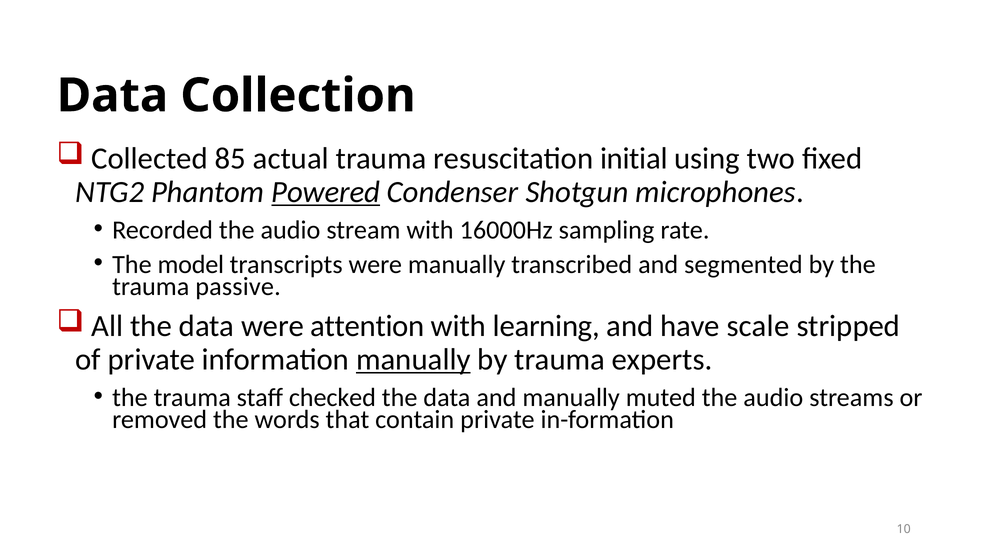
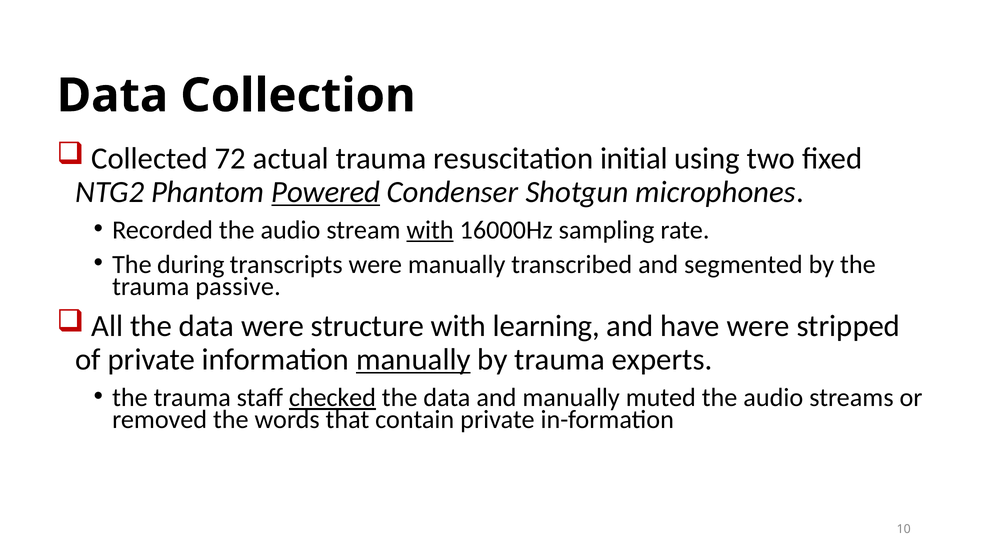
85: 85 -> 72
with at (430, 230) underline: none -> present
model: model -> during
attention: attention -> structure
have scale: scale -> were
checked underline: none -> present
